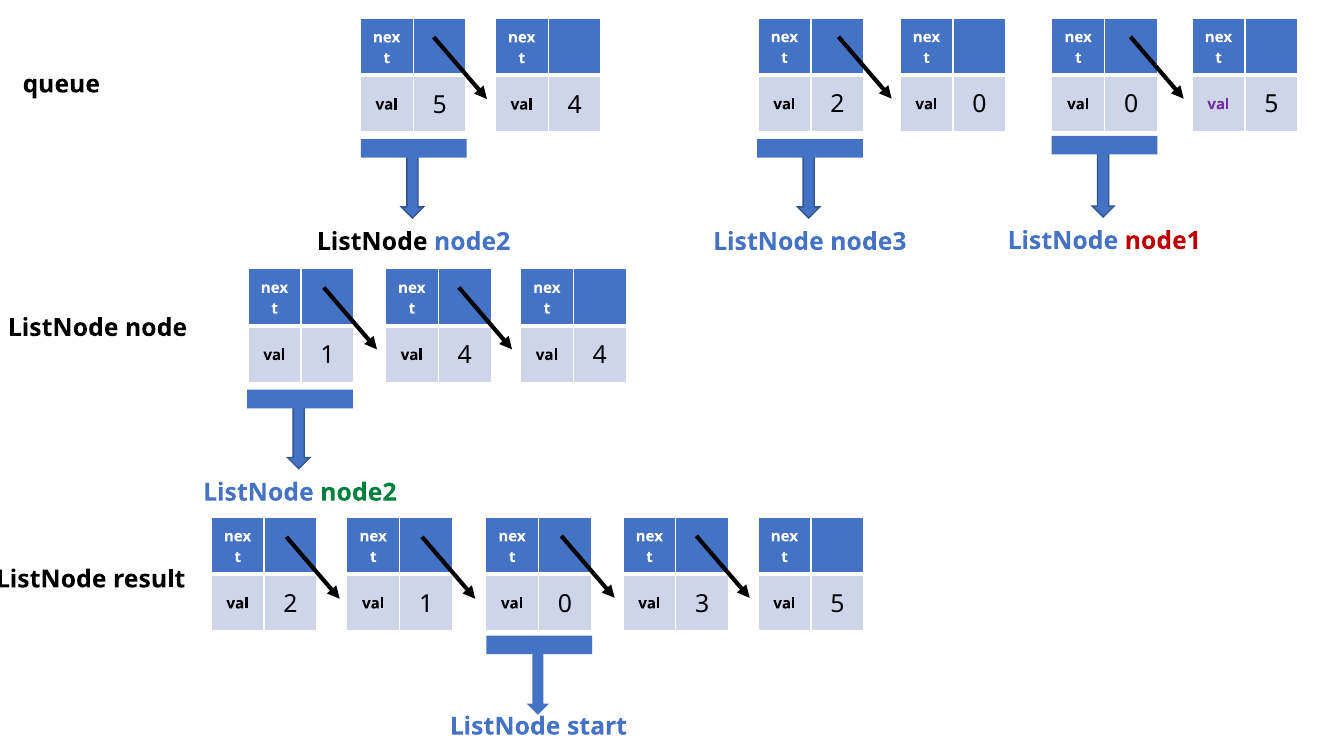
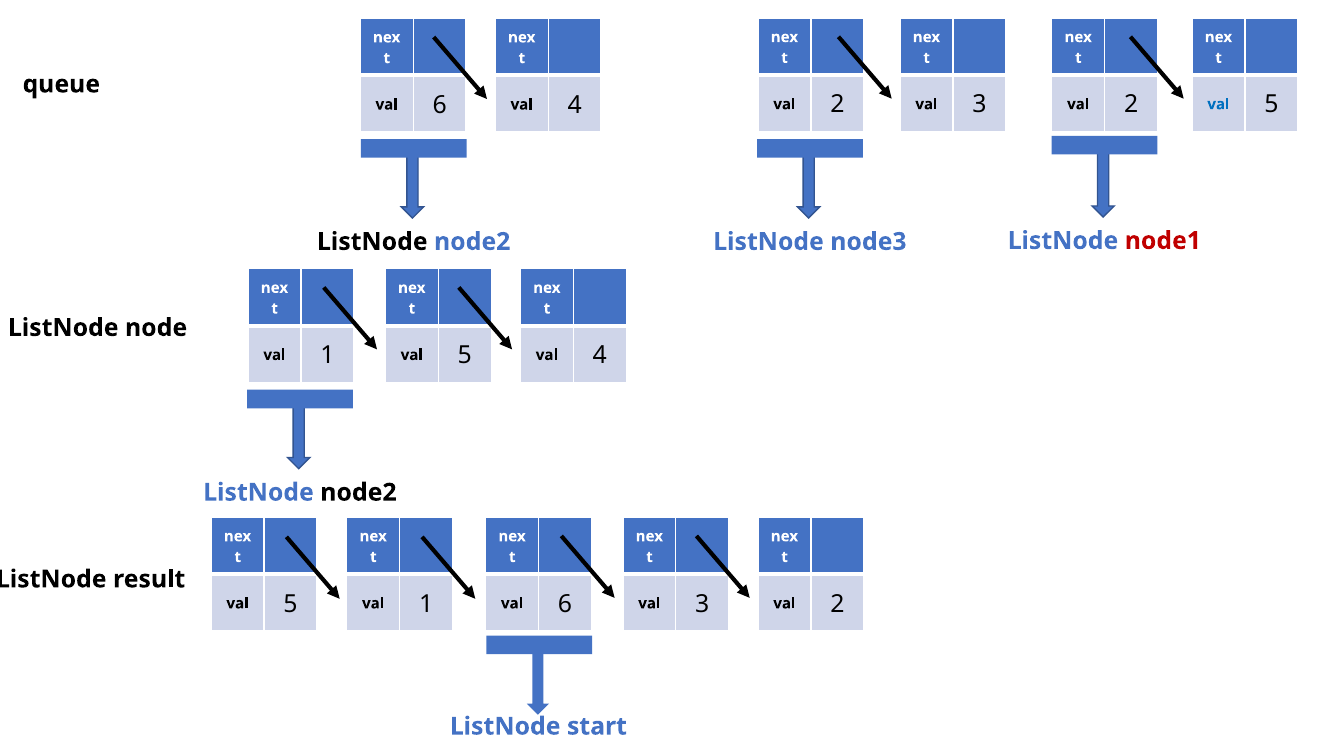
0 at (979, 105): 0 -> 3
0 at (1131, 105): 0 -> 2
val at (1218, 104) colour: purple -> blue
5 at (440, 105): 5 -> 6
4 at (465, 355): 4 -> 5
node2 at (358, 492) colour: green -> black
2 at (291, 604): 2 -> 5
0 at (565, 604): 0 -> 6
5 at (837, 604): 5 -> 2
